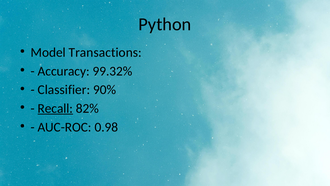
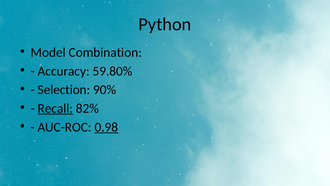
Transactions: Transactions -> Combination
99.32%: 99.32% -> 59.80%
Classifier: Classifier -> Selection
0.98 underline: none -> present
